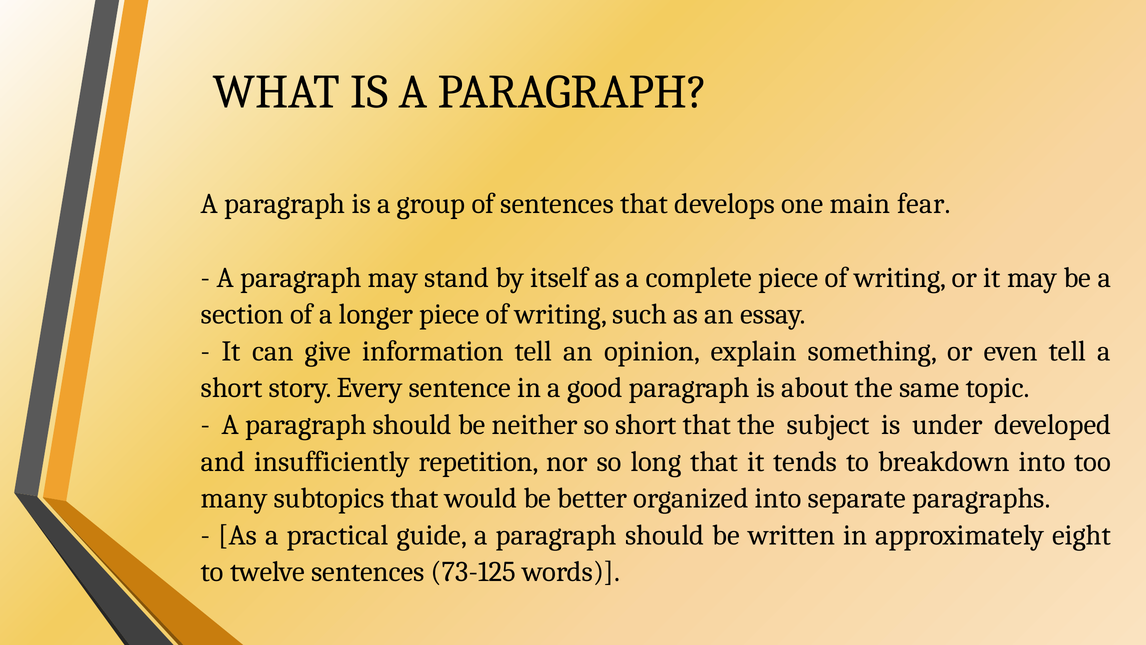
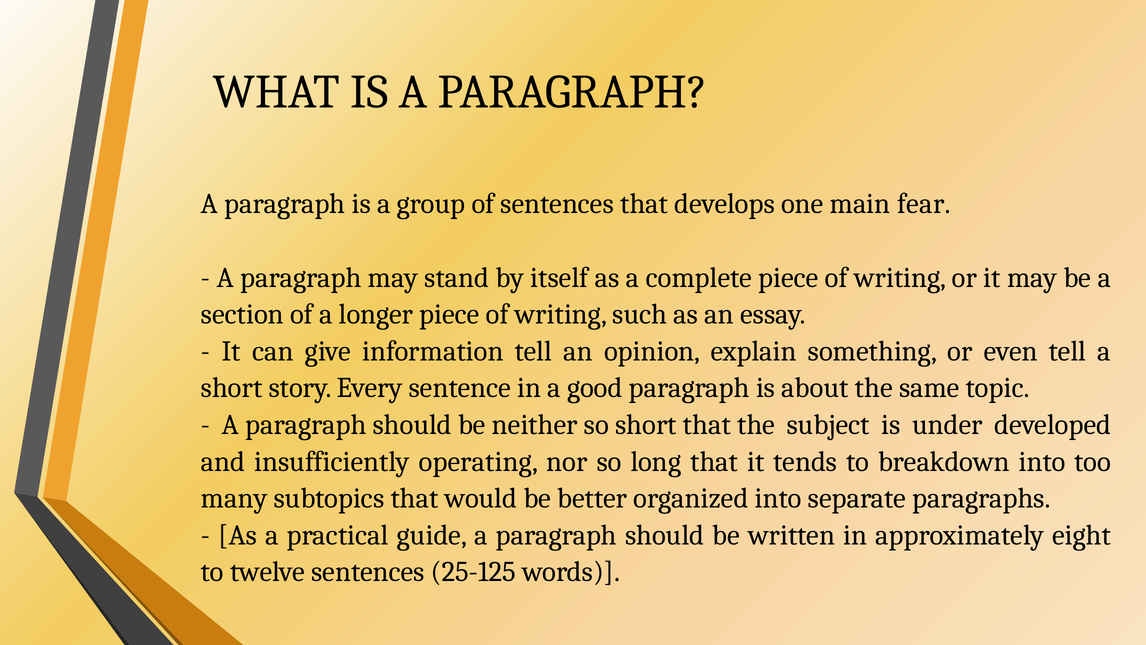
repetition: repetition -> operating
73-125: 73-125 -> 25-125
